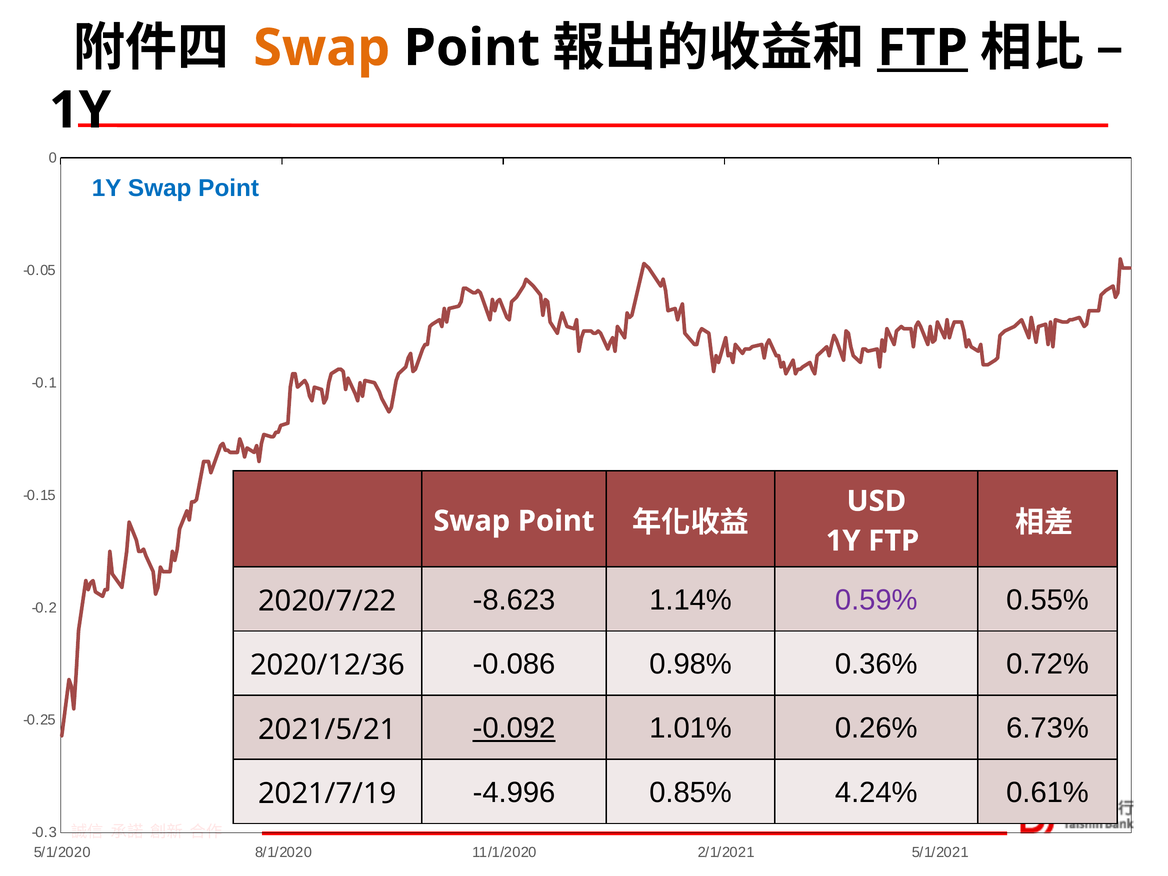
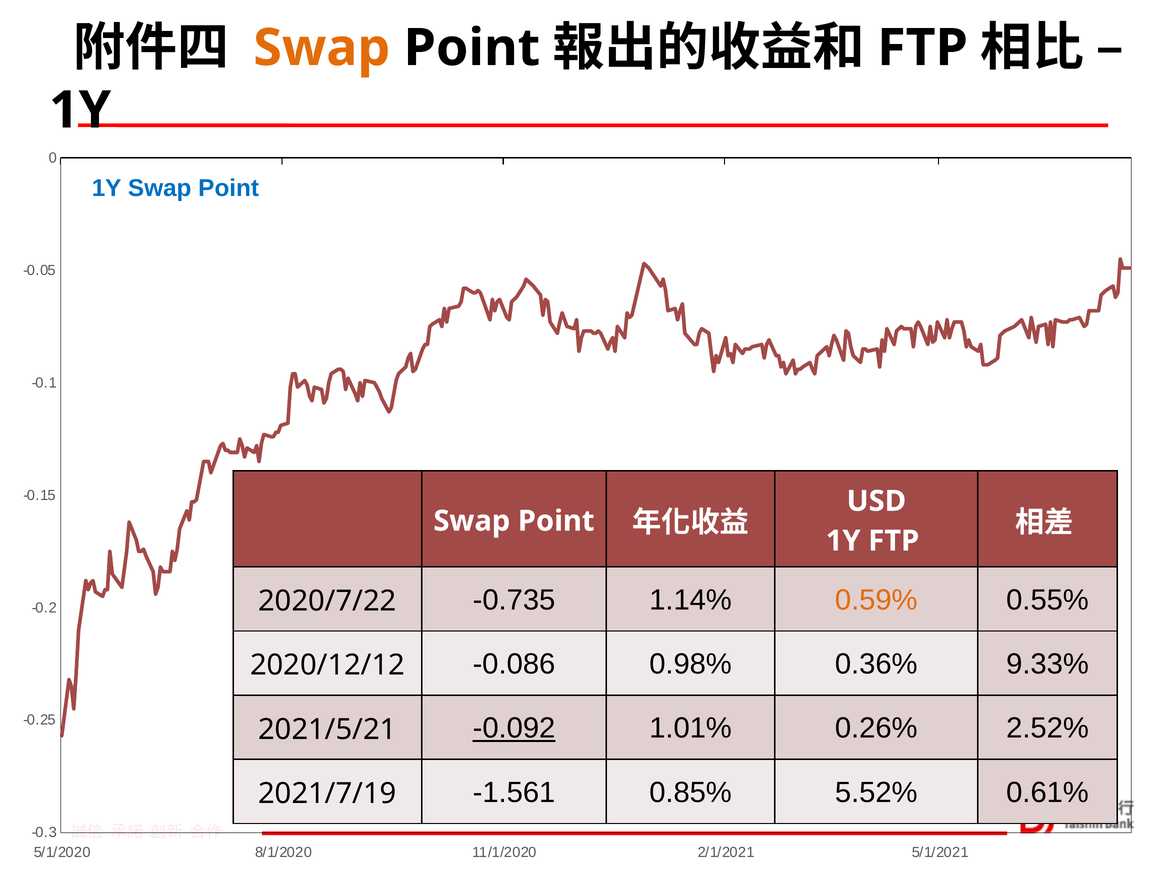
FTP at (923, 48) underline: present -> none
-8.623: -8.623 -> -0.735
0.59% colour: purple -> orange
2020/12/36: 2020/12/36 -> 2020/12/12
0.72%: 0.72% -> 9.33%
6.73%: 6.73% -> 2.52%
-4.996: -4.996 -> -1.561
4.24%: 4.24% -> 5.52%
